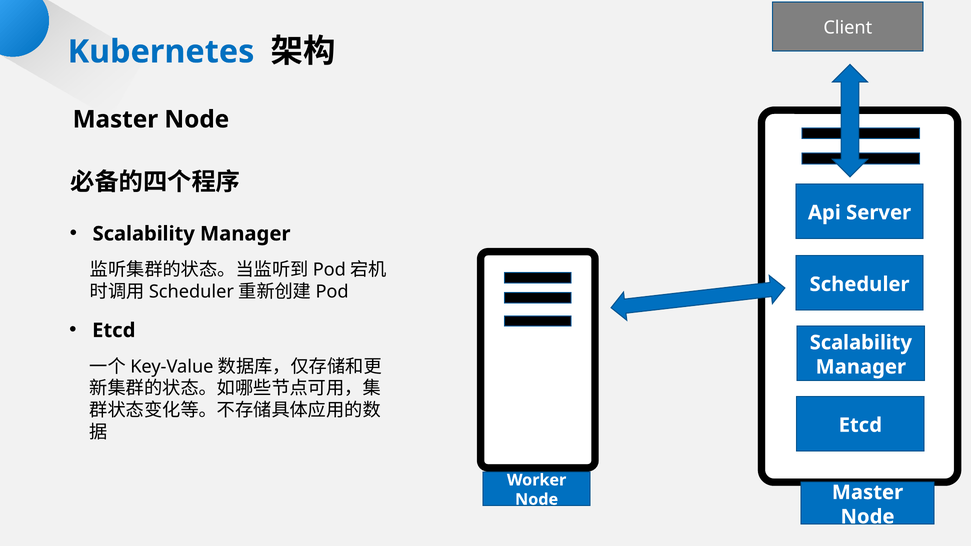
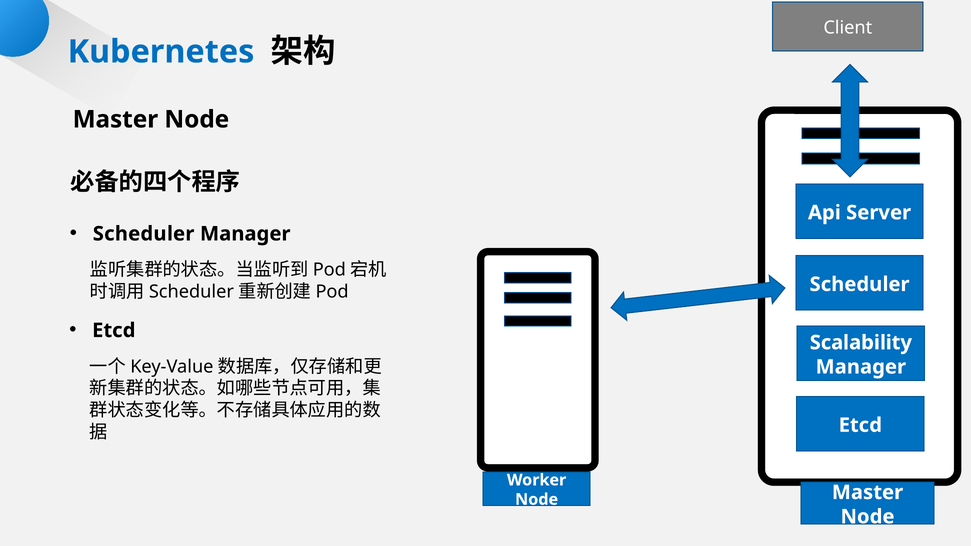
Scalability at (144, 234): Scalability -> Scheduler
